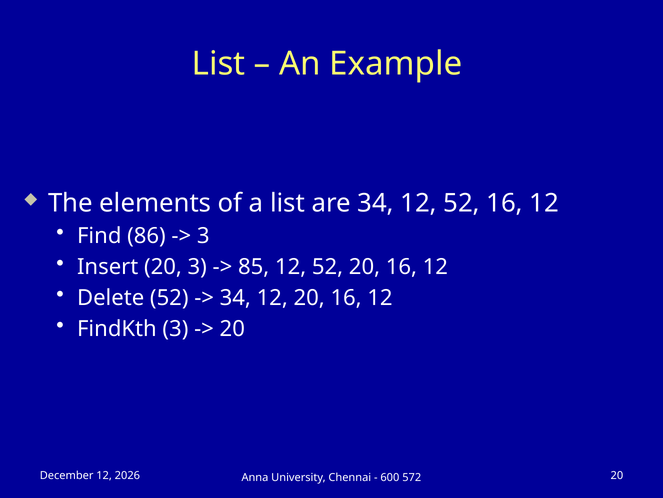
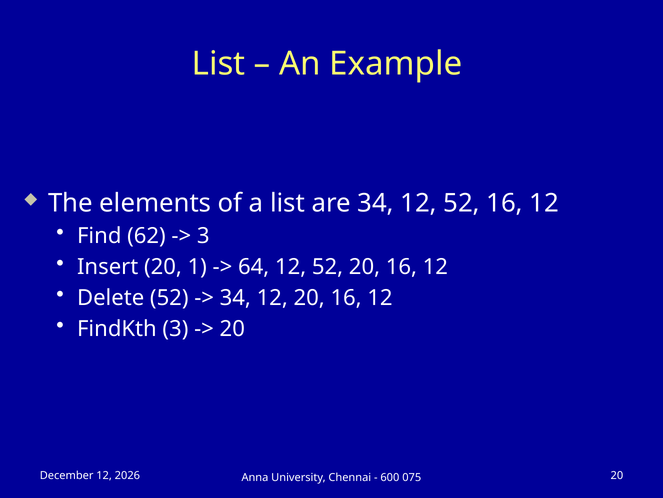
86: 86 -> 62
20 3: 3 -> 1
85: 85 -> 64
572: 572 -> 075
